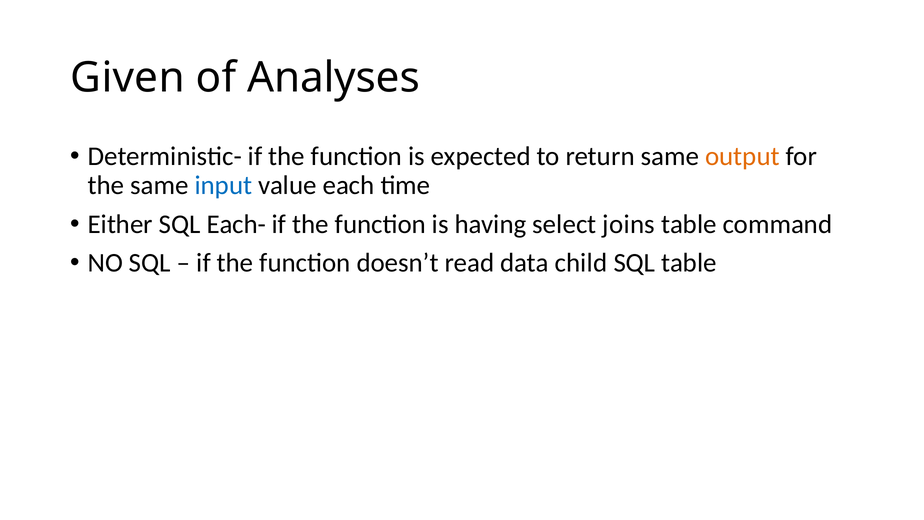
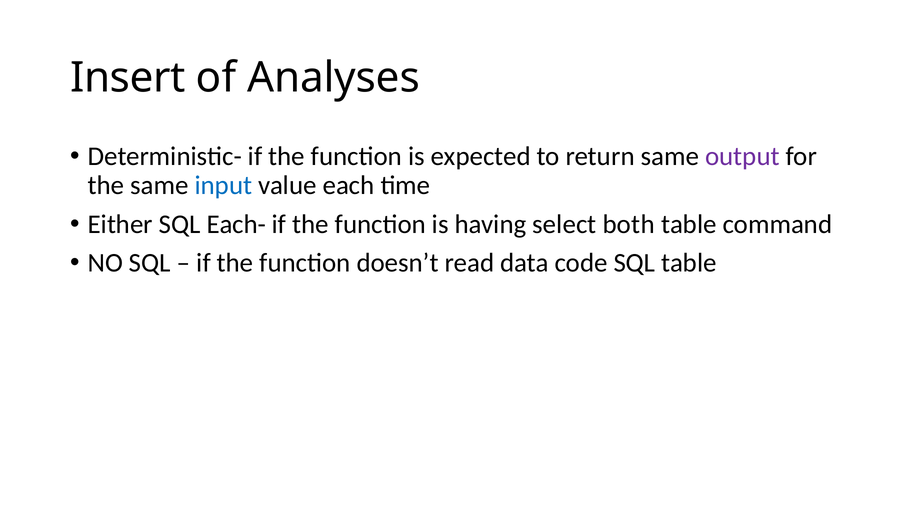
Given: Given -> Insert
output colour: orange -> purple
joins: joins -> both
child: child -> code
